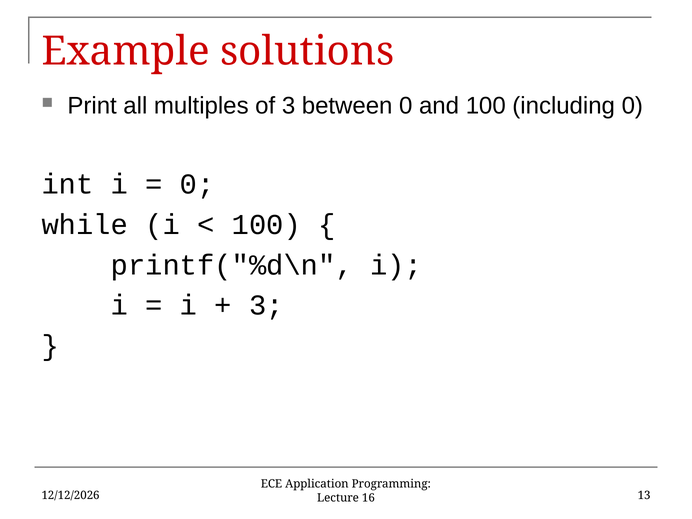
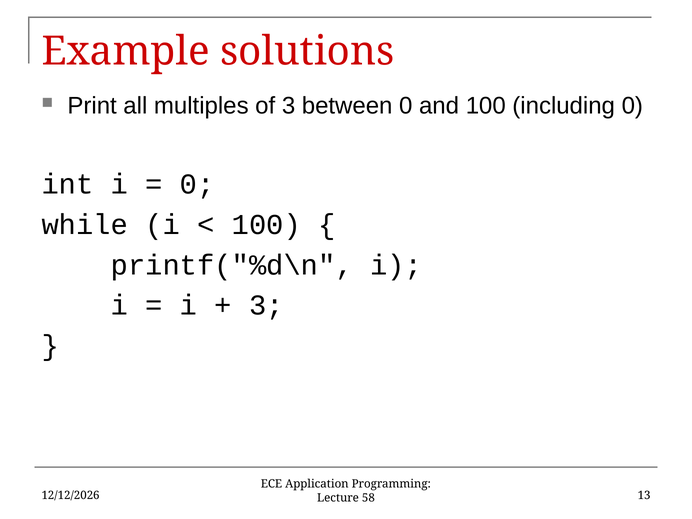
16: 16 -> 58
